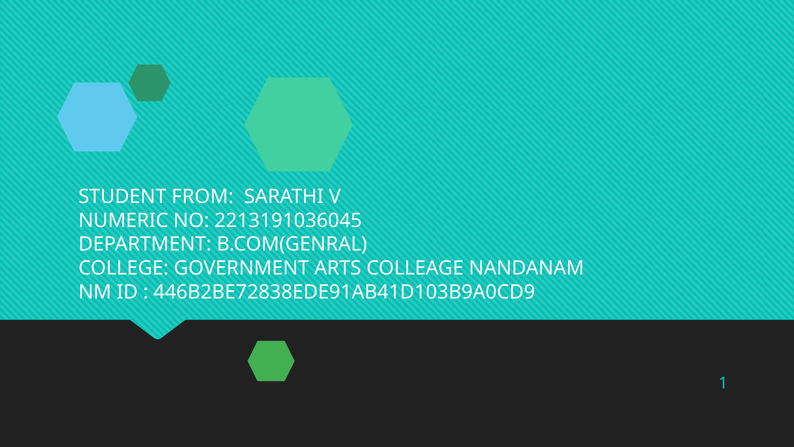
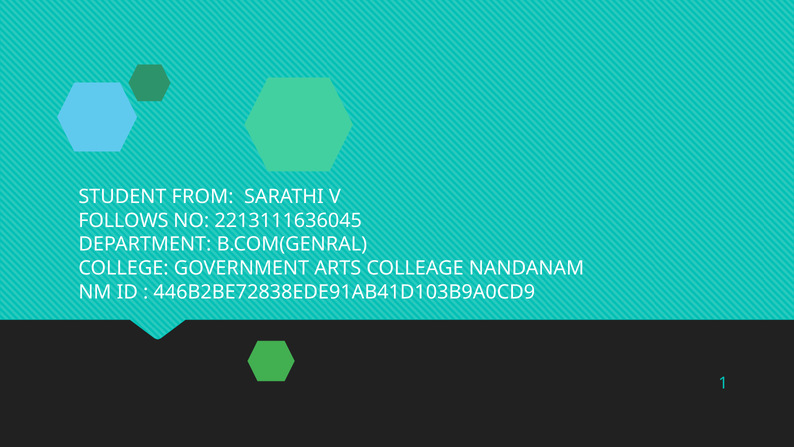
NUMERIC: NUMERIC -> FOLLOWS
2213191036045: 2213191036045 -> 2213111636045
